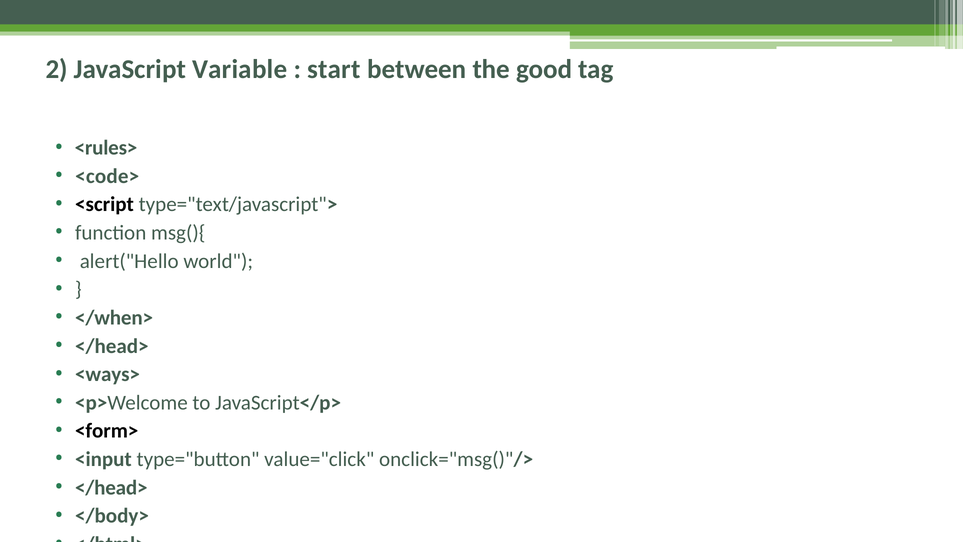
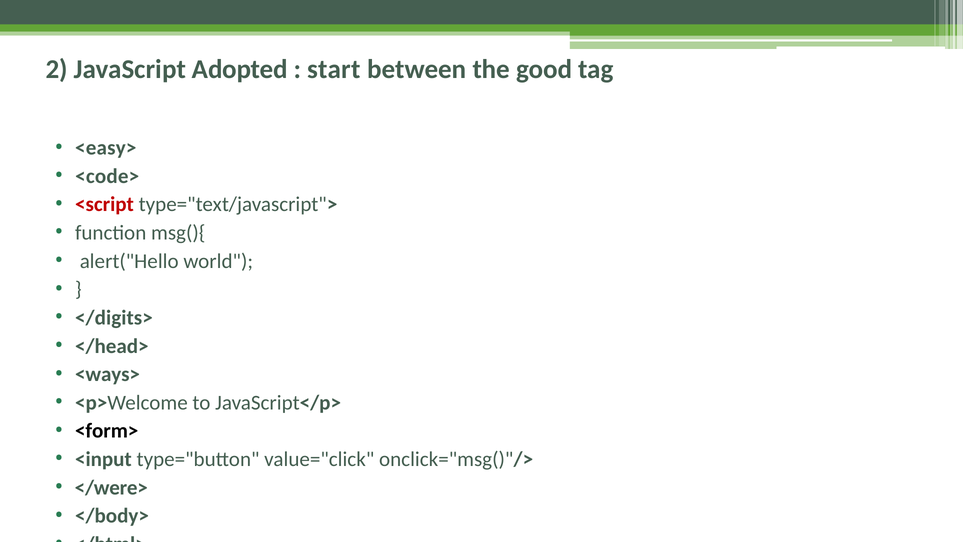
Variable: Variable -> Adopted
<rules>: <rules> -> <easy>
<script colour: black -> red
</when>: </when> -> </digits>
</head> at (111, 487): </head> -> </were>
